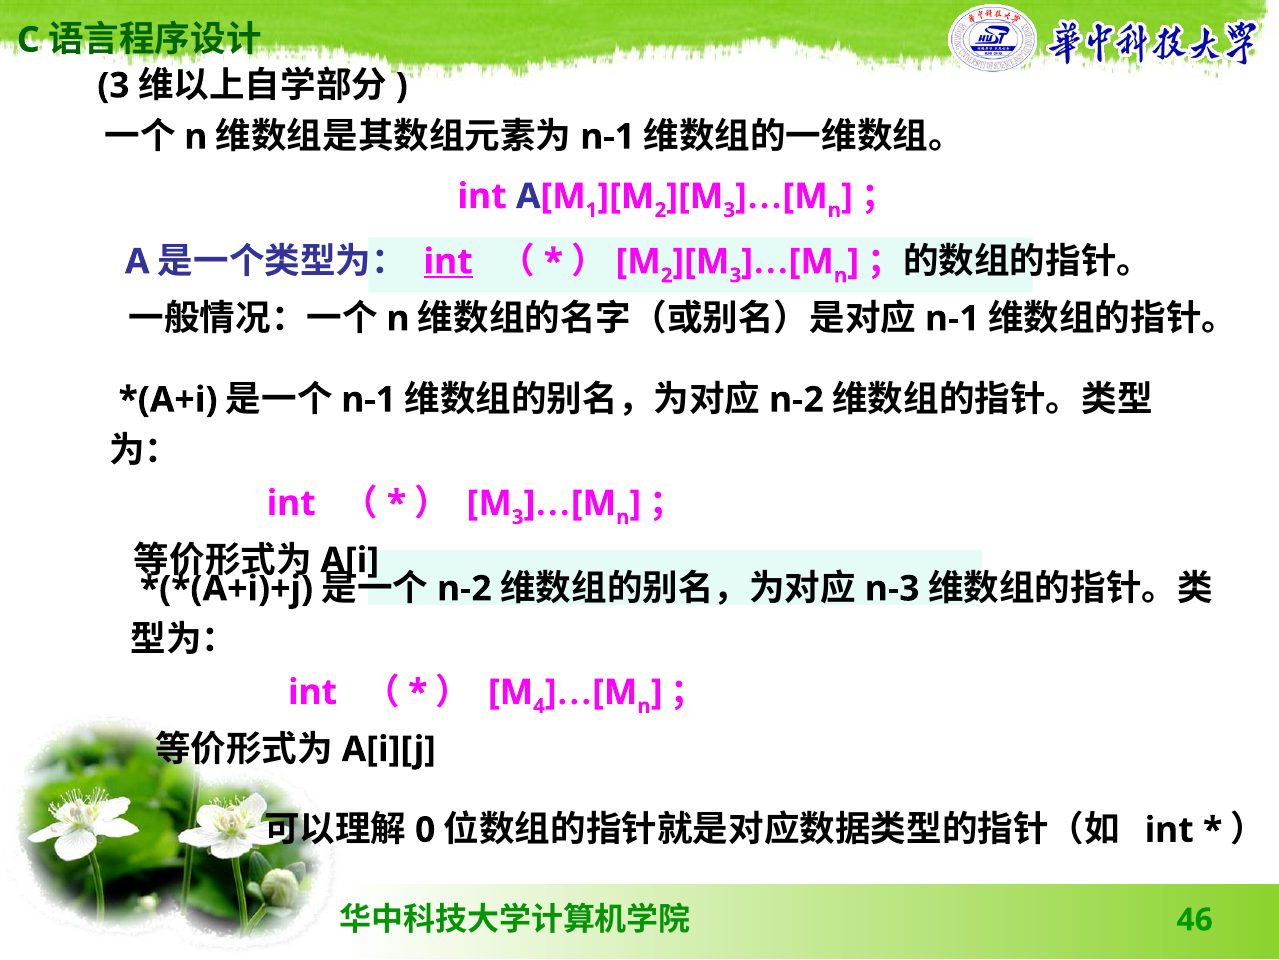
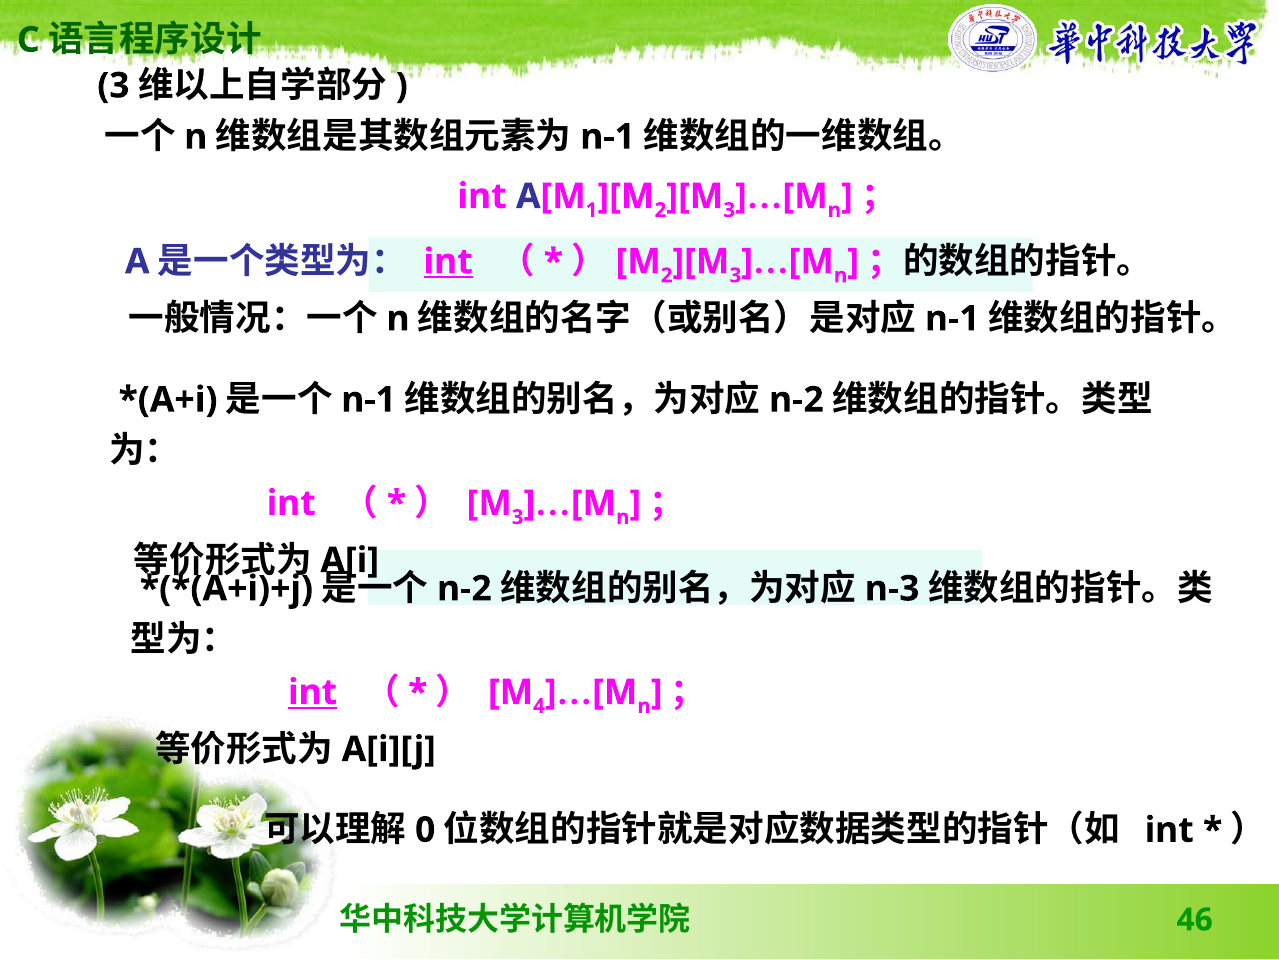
int at (313, 692) underline: none -> present
